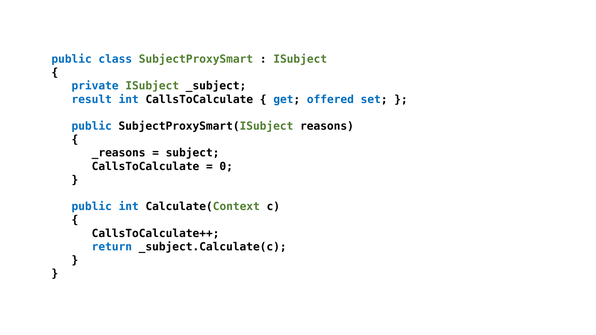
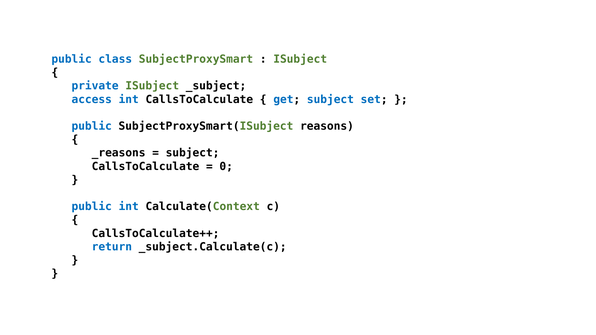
result: result -> access
get offered: offered -> subject
